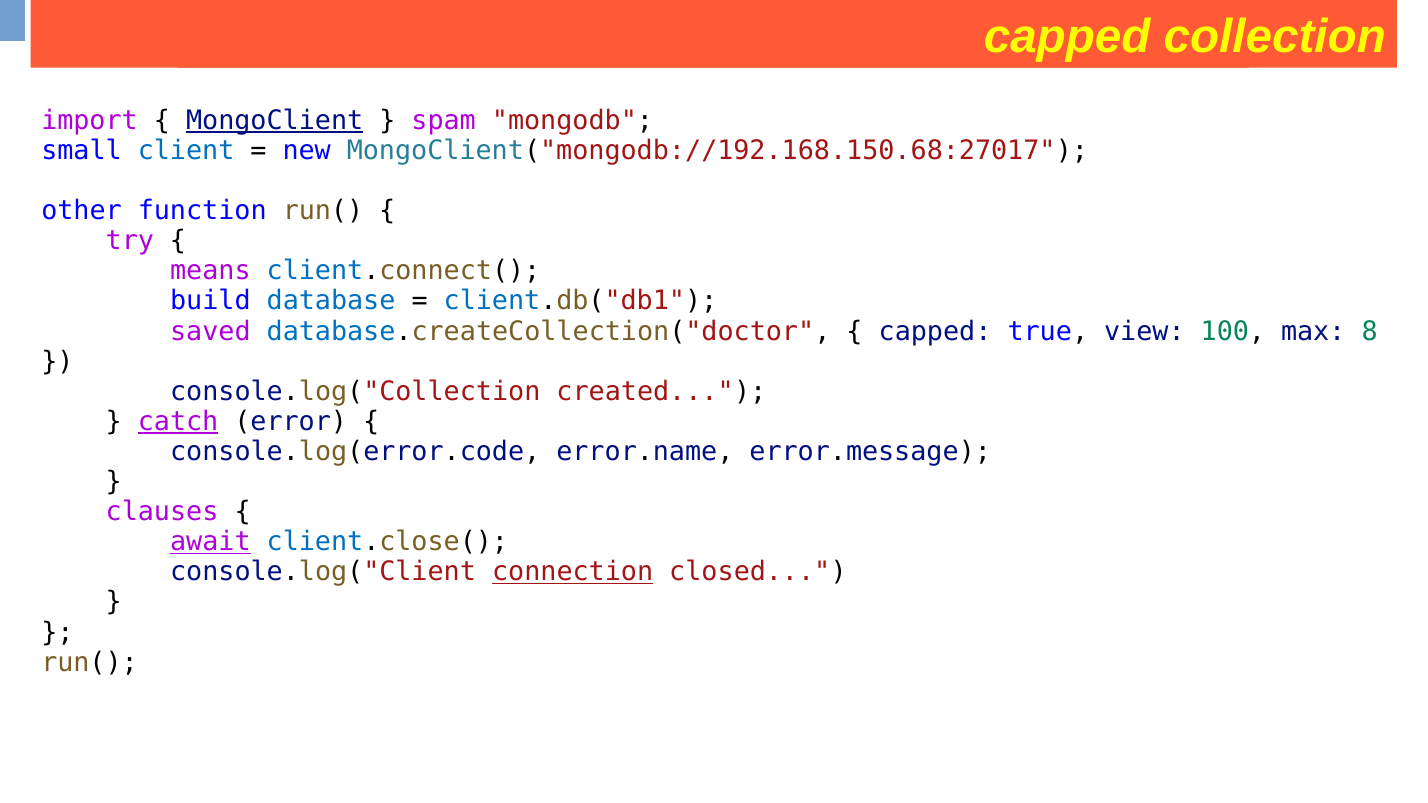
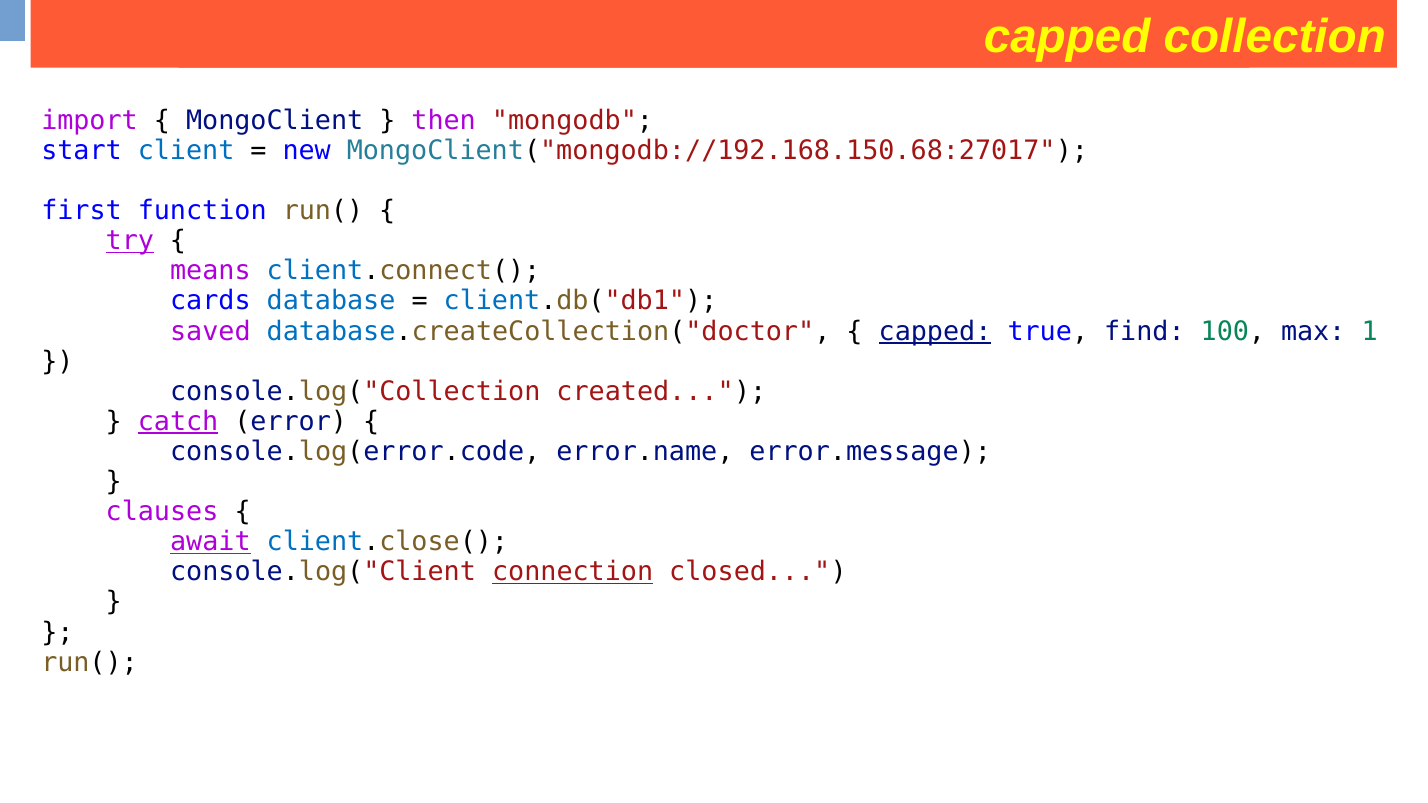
MongoClient underline: present -> none
spam: spam -> then
small: small -> start
other: other -> first
try underline: none -> present
build: build -> cards
capped at (935, 331) underline: none -> present
view: view -> find
8: 8 -> 1
